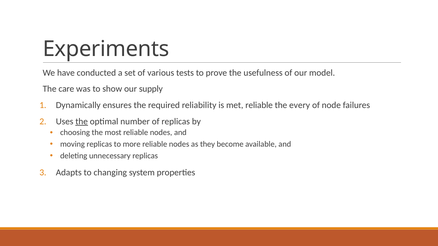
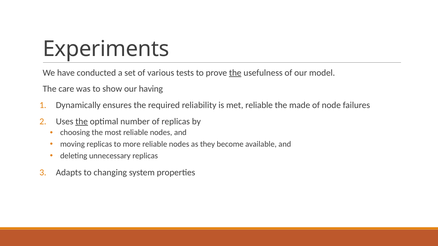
the at (235, 73) underline: none -> present
supply: supply -> having
every: every -> made
